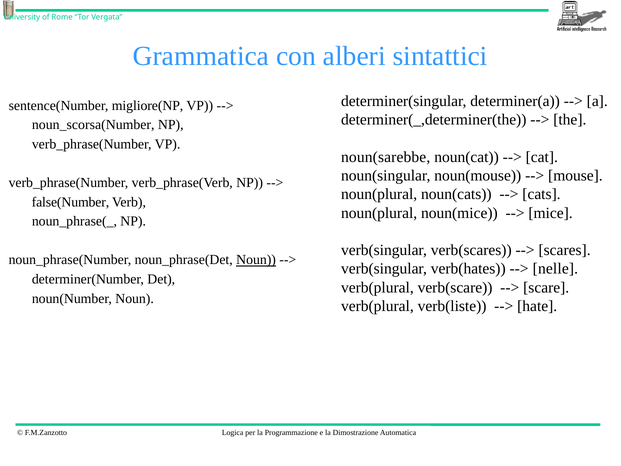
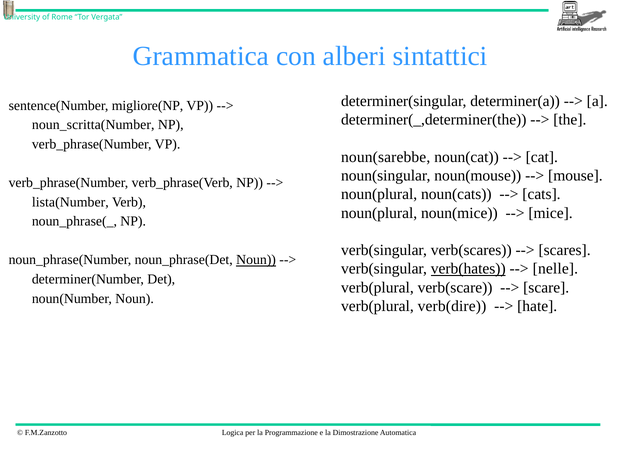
noun_scorsa(Number: noun_scorsa(Number -> noun_scritta(Number
false(Number: false(Number -> lista(Number
verb(hates underline: none -> present
verb(liste: verb(liste -> verb(dire
